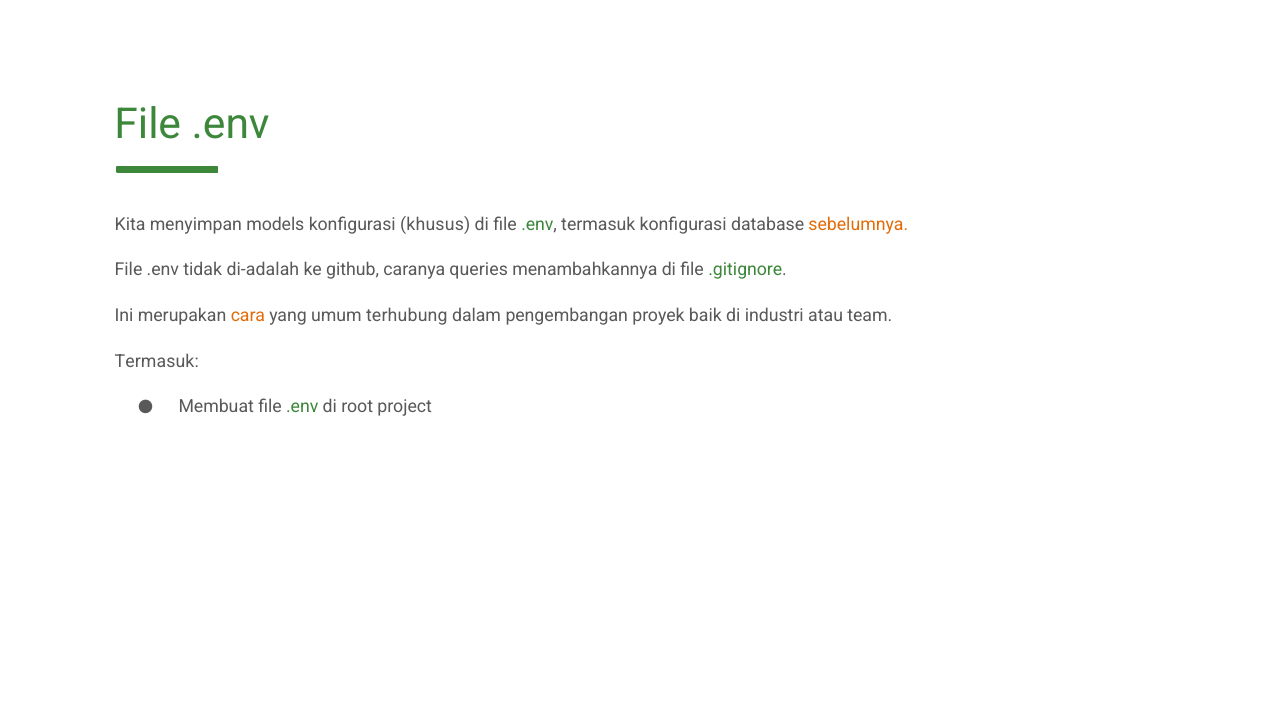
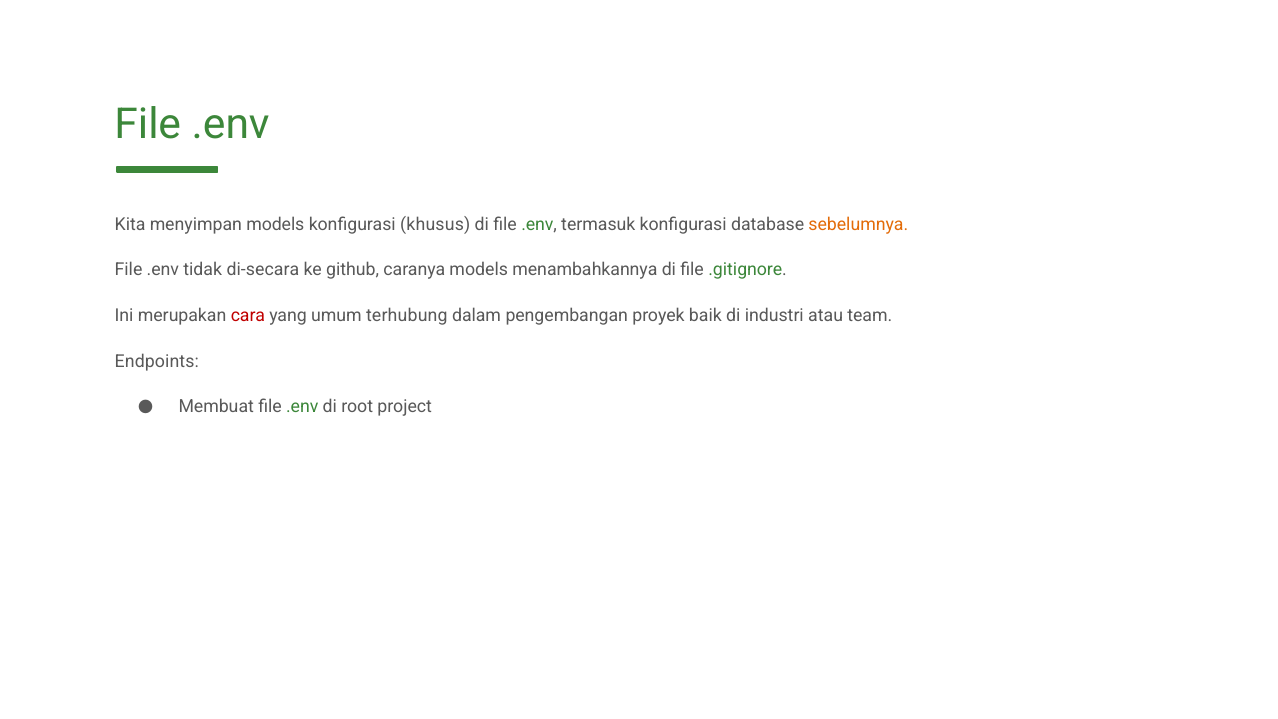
di-adalah: di-adalah -> di-secara
caranya queries: queries -> models
cara colour: orange -> red
Termasuk at (157, 361): Termasuk -> Endpoints
